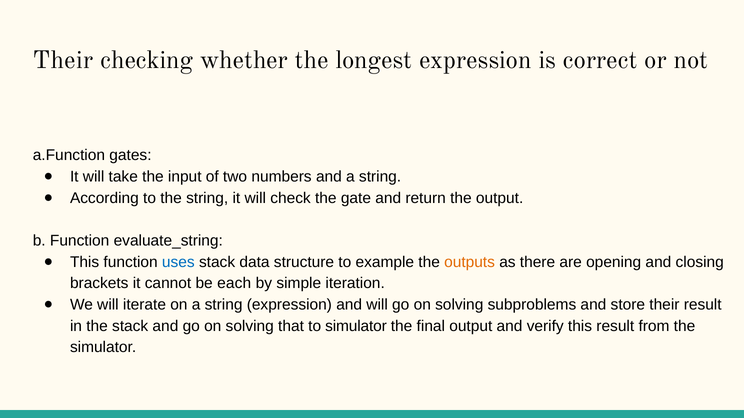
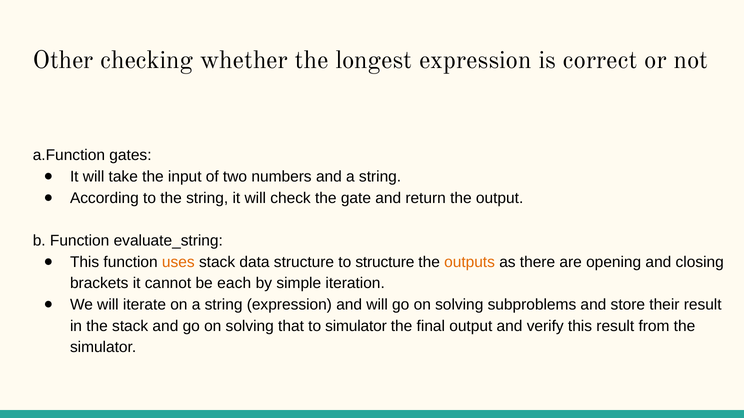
Their at (63, 60): Their -> Other
uses colour: blue -> orange
to example: example -> structure
